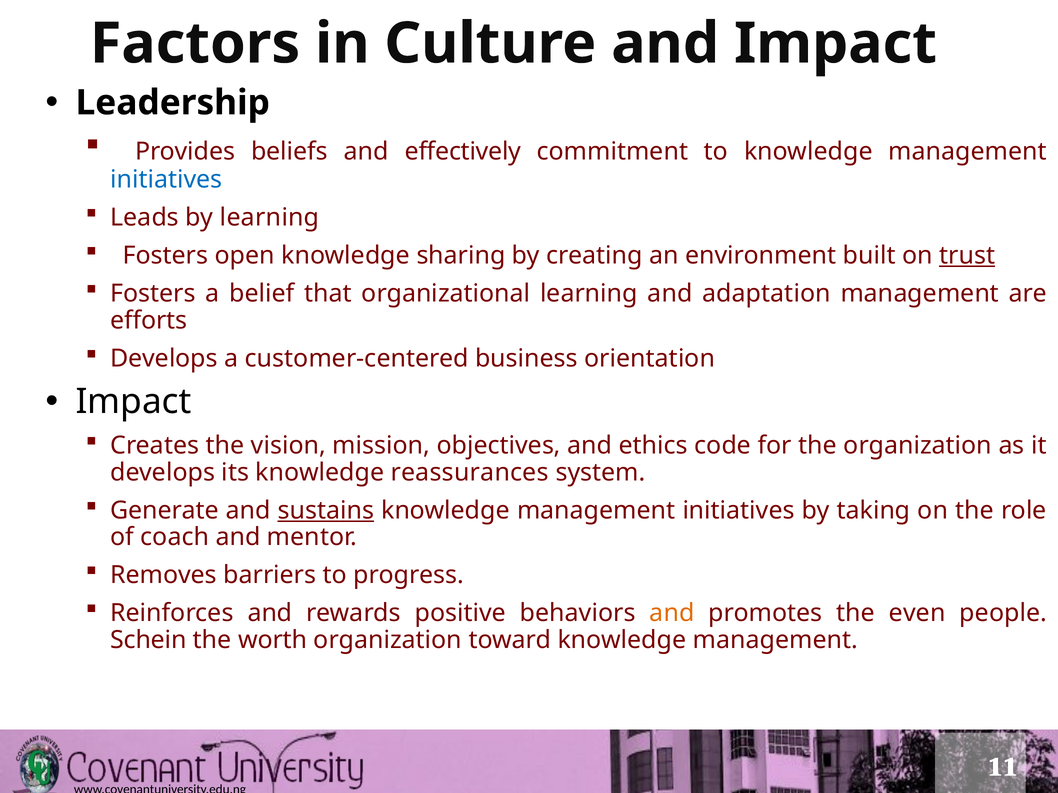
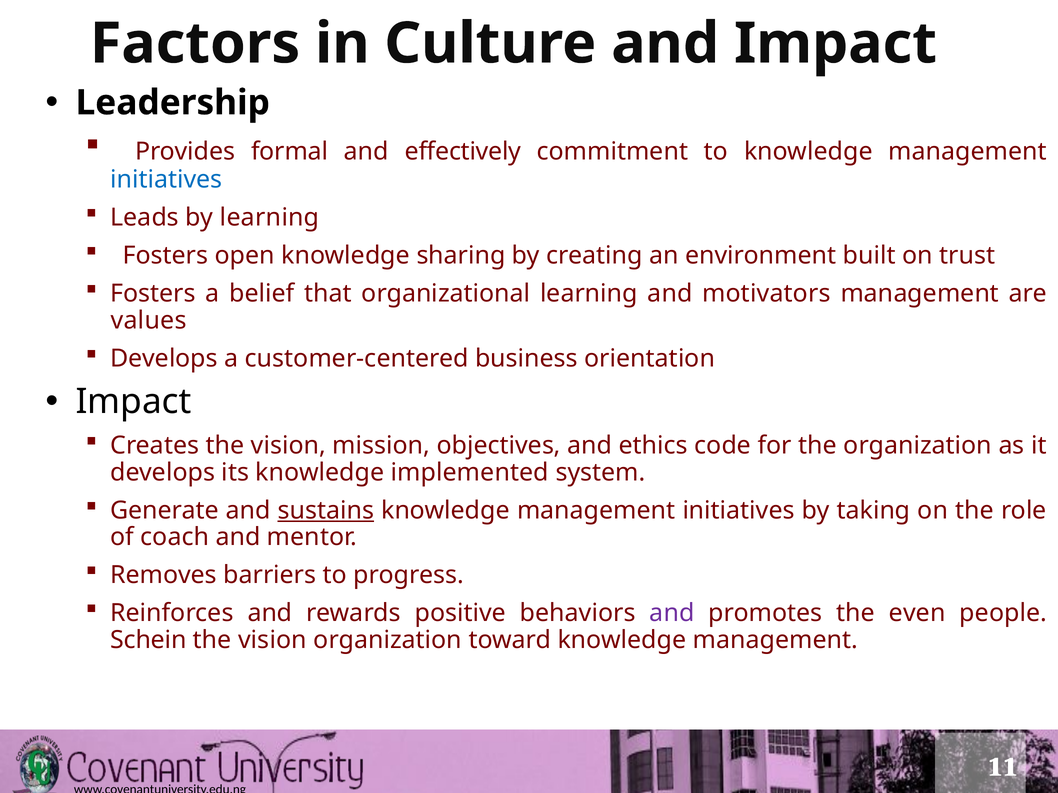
beliefs: beliefs -> formal
trust underline: present -> none
adaptation: adaptation -> motivators
efforts: efforts -> values
reassurances: reassurances -> implemented
and at (672, 614) colour: orange -> purple
worth at (273, 641): worth -> vision
